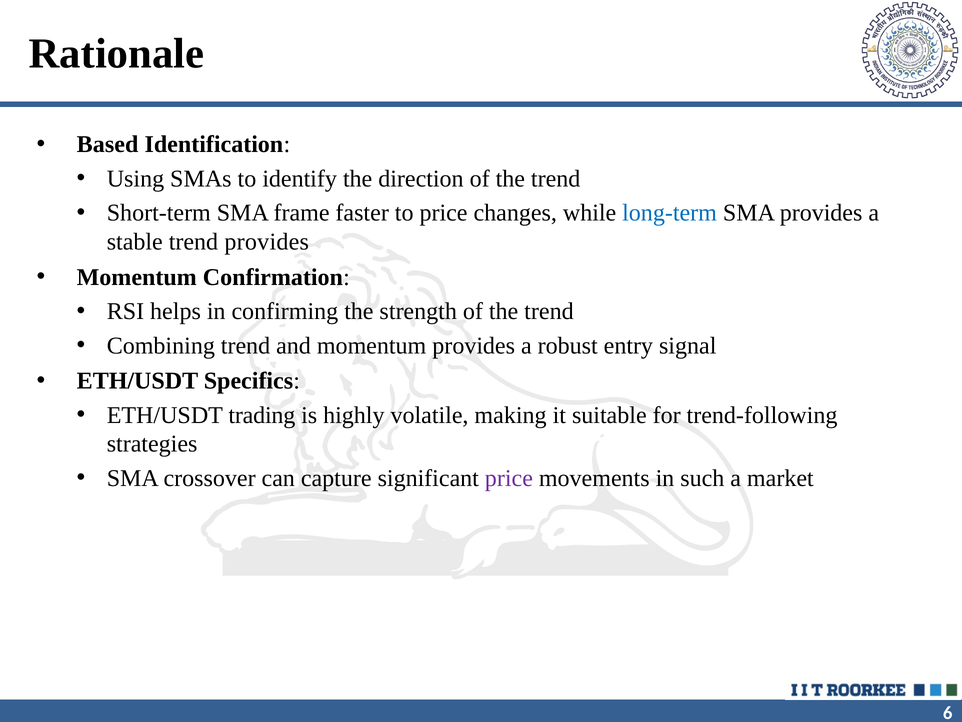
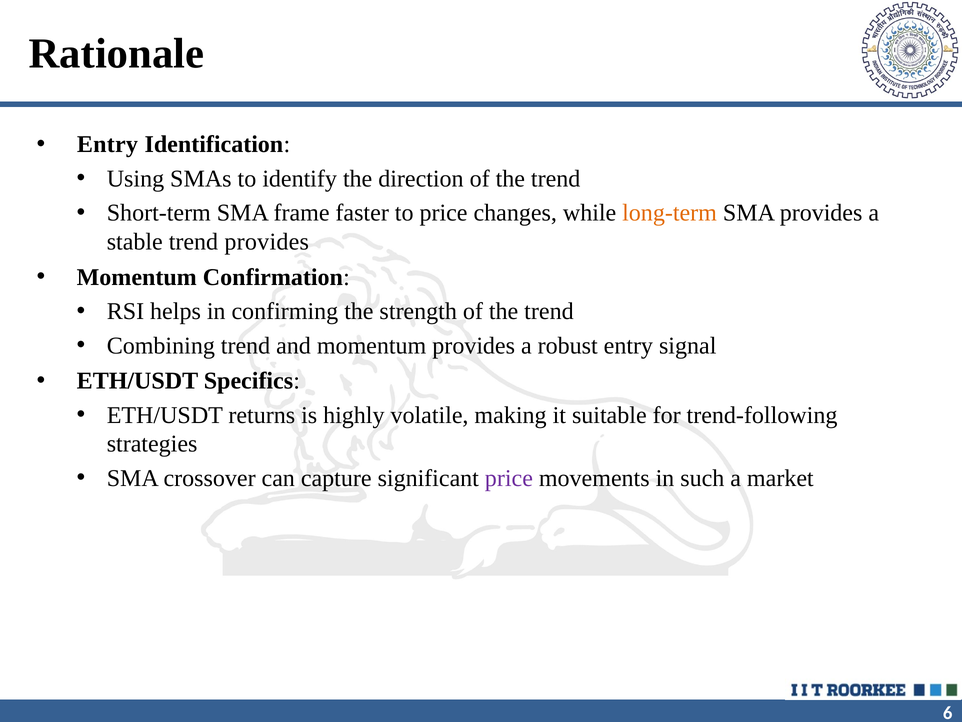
Based at (108, 144): Based -> Entry
long-term colour: blue -> orange
trading: trading -> returns
